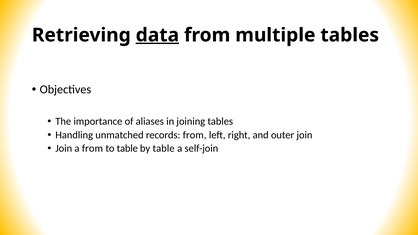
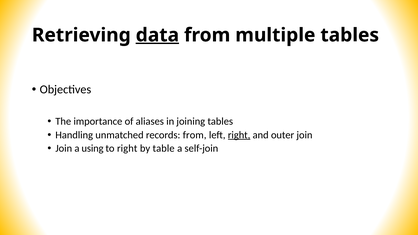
right at (239, 135) underline: none -> present
a from: from -> using
to table: table -> right
